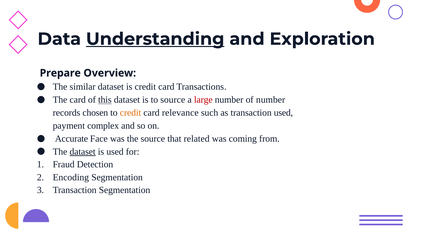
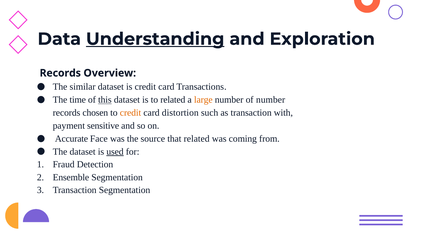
Prepare at (60, 73): Prepare -> Records
The card: card -> time
to source: source -> related
large colour: red -> orange
relevance: relevance -> distortion
transaction used: used -> with
complex: complex -> sensitive
dataset at (83, 151) underline: present -> none
used at (115, 151) underline: none -> present
Encoding: Encoding -> Ensemble
